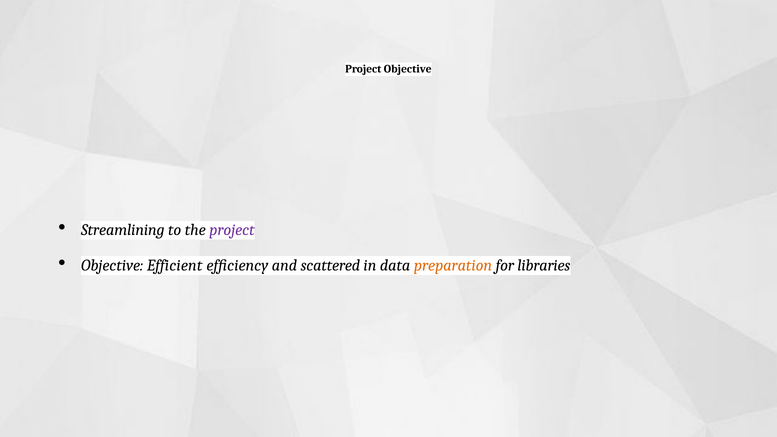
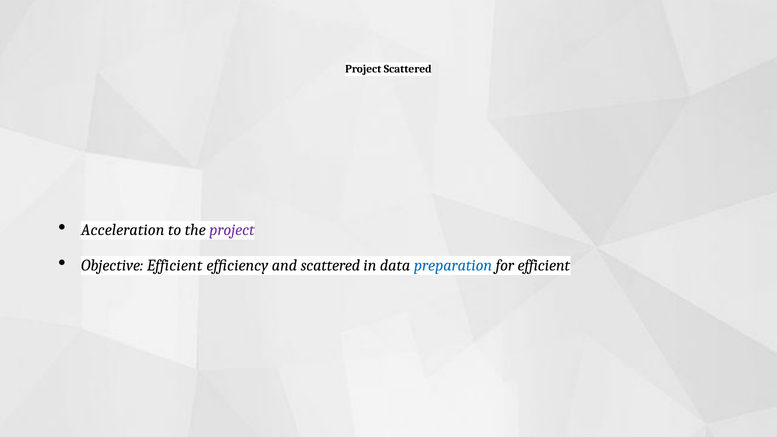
Project Objective: Objective -> Scattered
Streamlining: Streamlining -> Acceleration
preparation colour: orange -> blue
for libraries: libraries -> efficient
